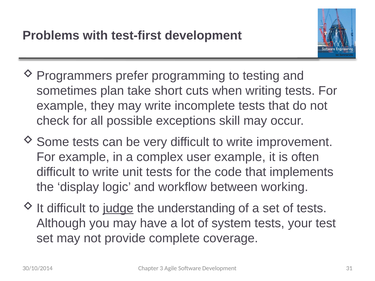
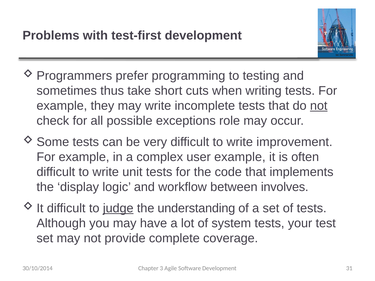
plan: plan -> thus
not at (319, 106) underline: none -> present
skill: skill -> role
working: working -> involves
